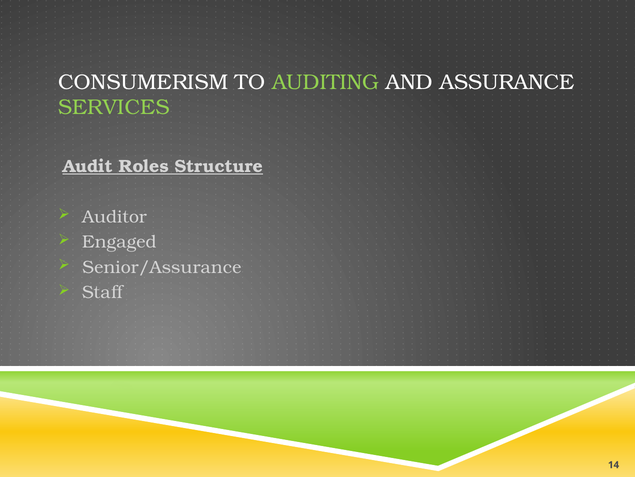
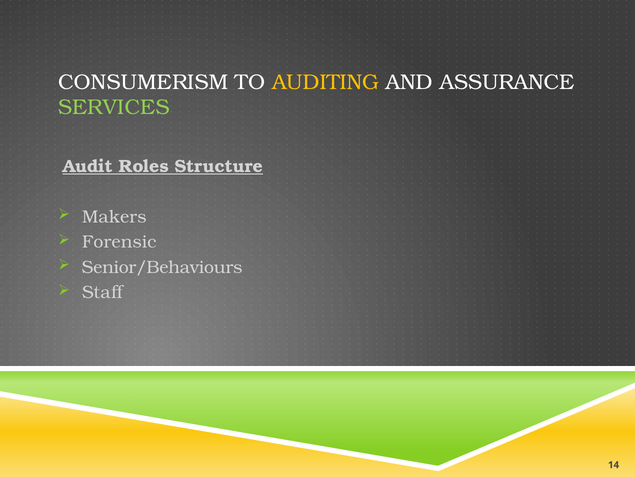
AUDITING colour: light green -> yellow
Auditor: Auditor -> Makers
Engaged: Engaged -> Forensic
Senior/Assurance: Senior/Assurance -> Senior/Behaviours
